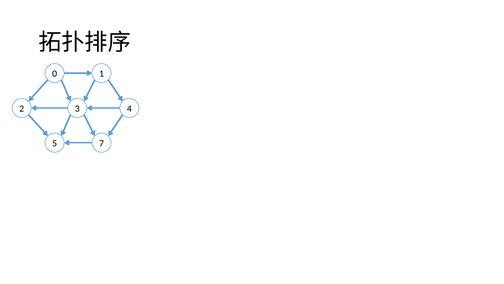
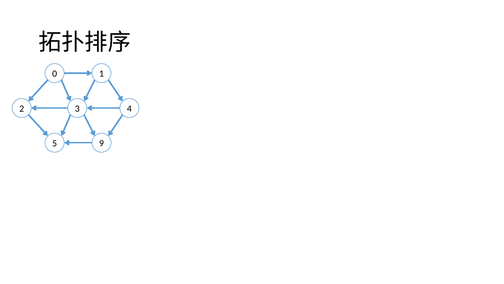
7: 7 -> 9
